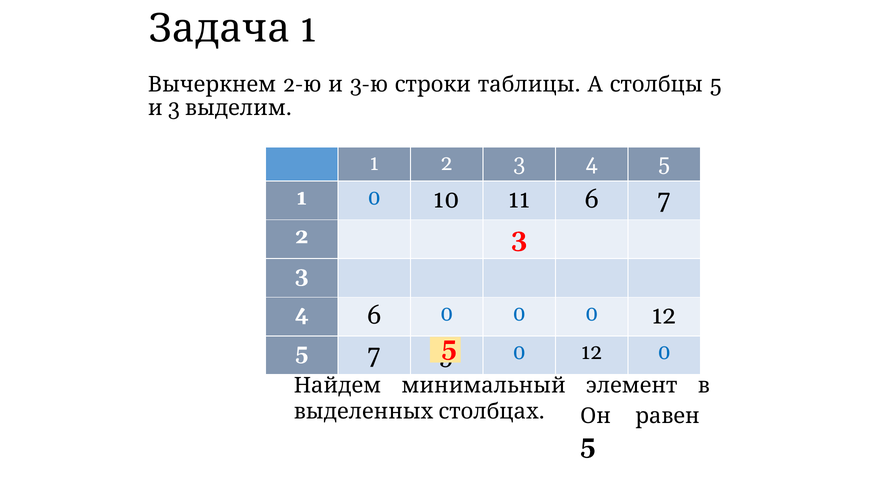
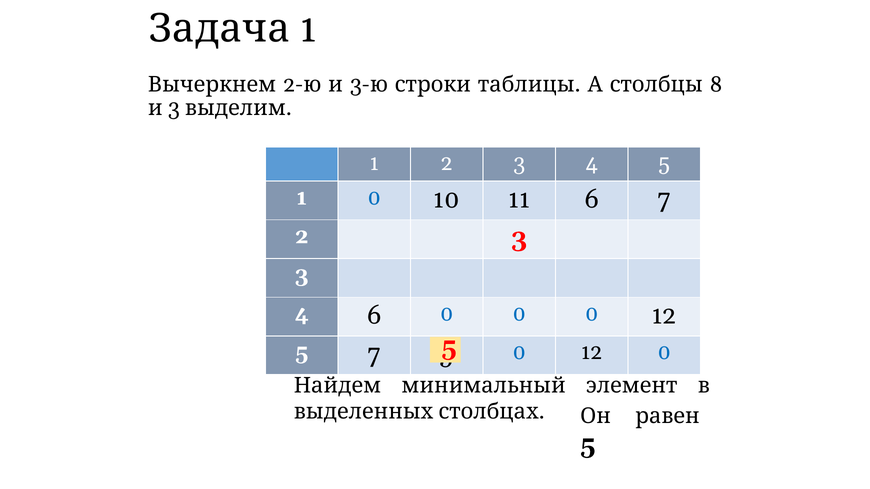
5 at (716, 85): 5 -> 8
